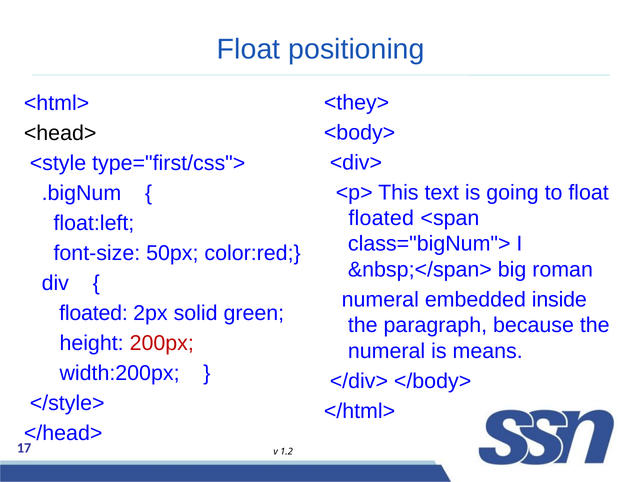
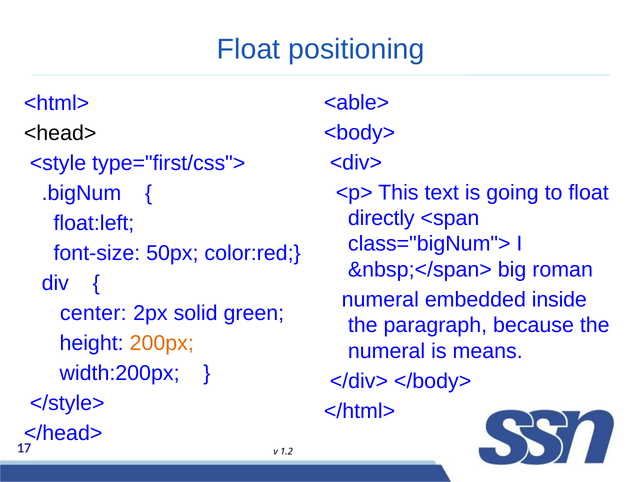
<they>: <they> -> <able>
floated at (381, 218): floated -> directly
floated at (93, 313): floated -> center
200px colour: red -> orange
